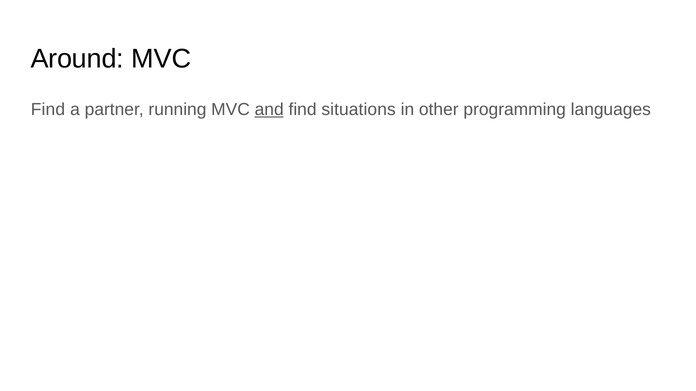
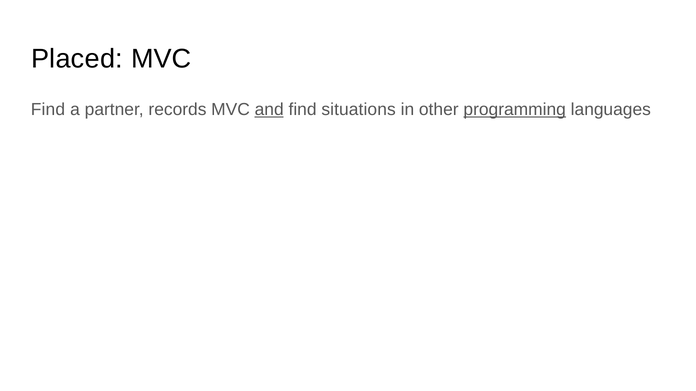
Around: Around -> Placed
running: running -> records
programming underline: none -> present
